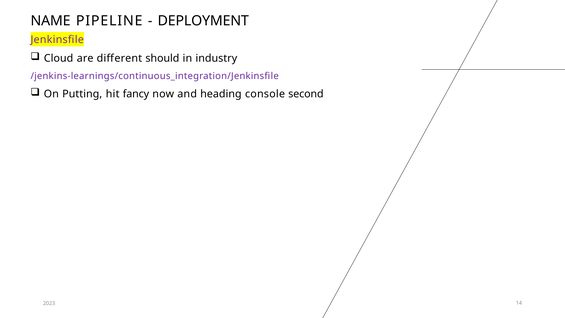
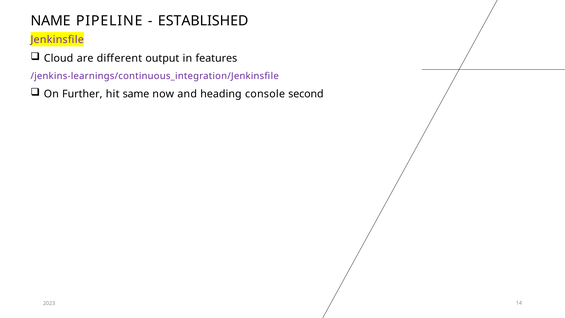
DEPLOYMENT: DEPLOYMENT -> ESTABLISHED
should: should -> output
industry: industry -> features
Putting: Putting -> Further
fancy: fancy -> same
